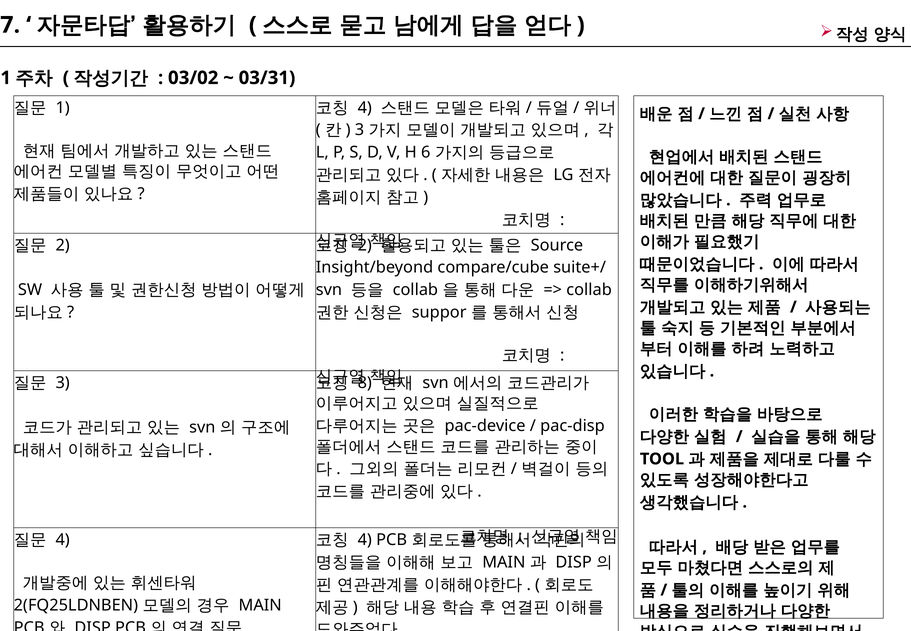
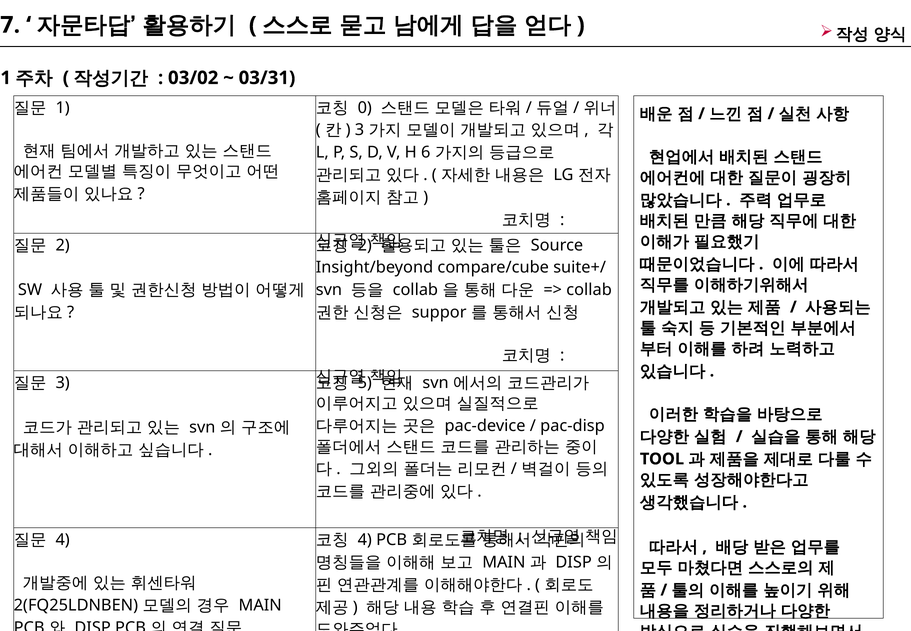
4 at (365, 108): 4 -> 0
8: 8 -> 5
